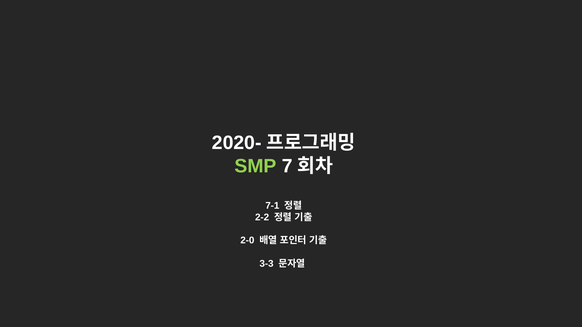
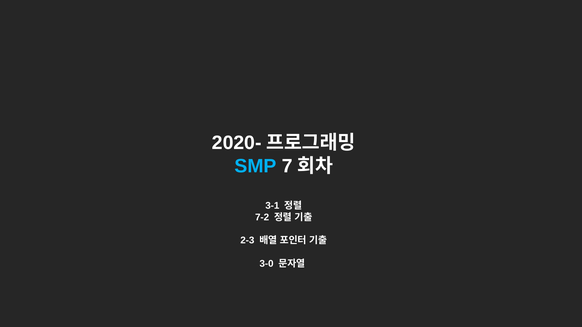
SMP colour: light green -> light blue
7-1: 7-1 -> 3-1
2-2: 2-2 -> 7-2
2-0: 2-0 -> 2-3
3-3: 3-3 -> 3-0
